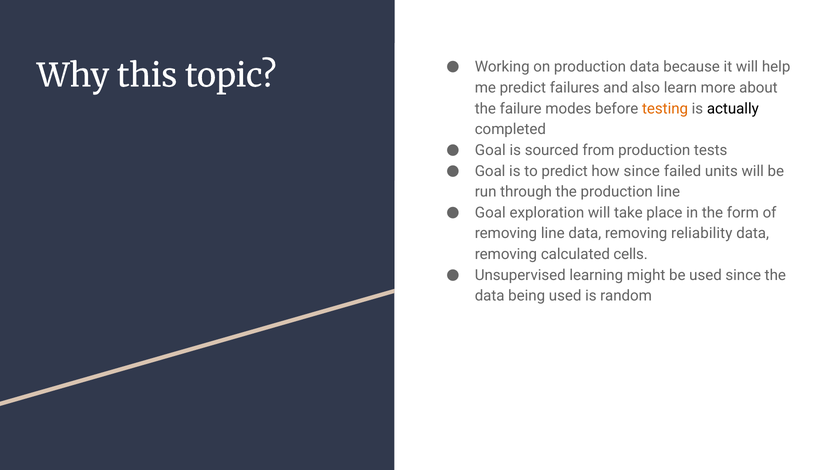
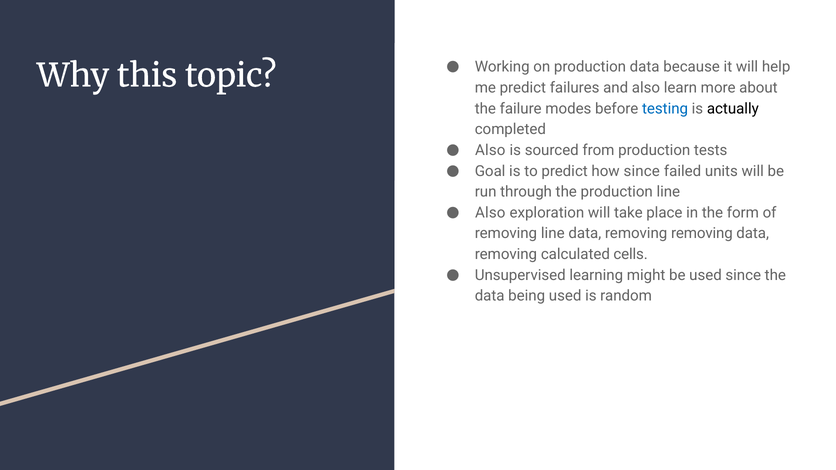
testing colour: orange -> blue
Goal at (490, 150): Goal -> Also
Goal at (490, 213): Goal -> Also
removing reliability: reliability -> removing
